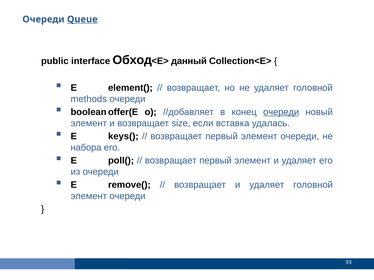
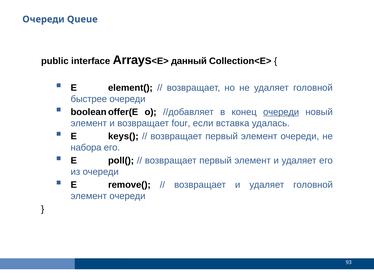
Queue underline: present -> none
Обход: Обход -> Arrays
methods: methods -> быстрее
size: size -> four
